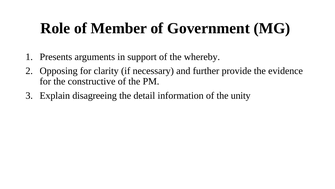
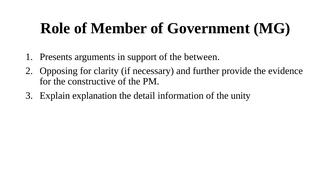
whereby: whereby -> between
disagreeing: disagreeing -> explanation
